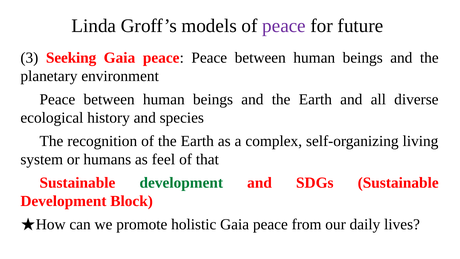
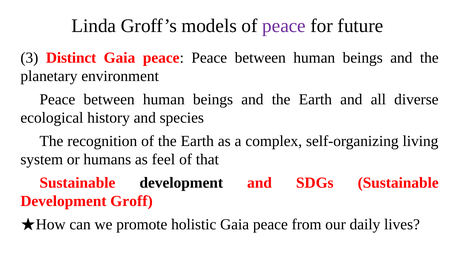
Seeking: Seeking -> Distinct
development at (181, 183) colour: green -> black
Block: Block -> Groff
